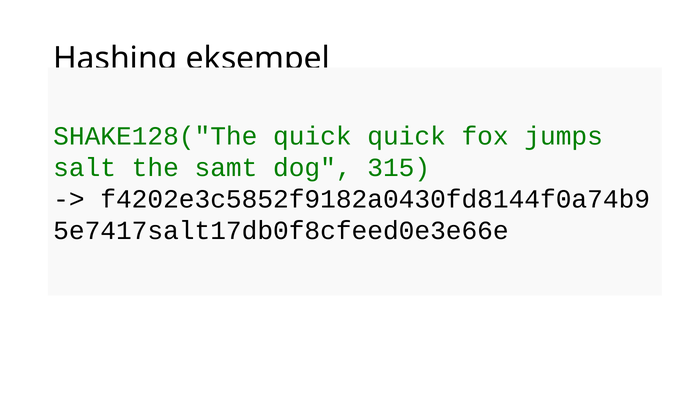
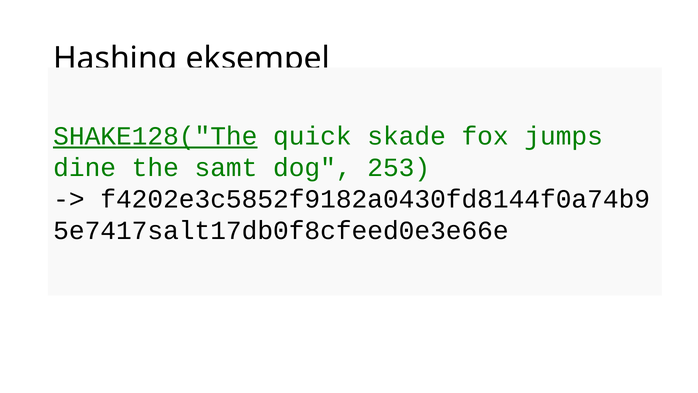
SHAKE128("The underline: none -> present
quick quick: quick -> skade
salt: salt -> dine
315: 315 -> 253
